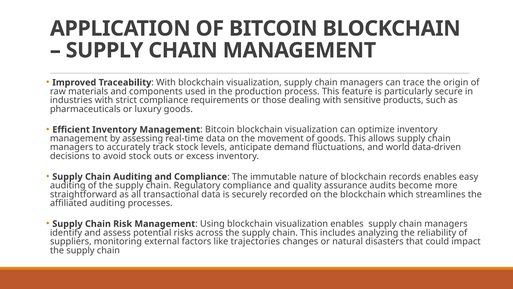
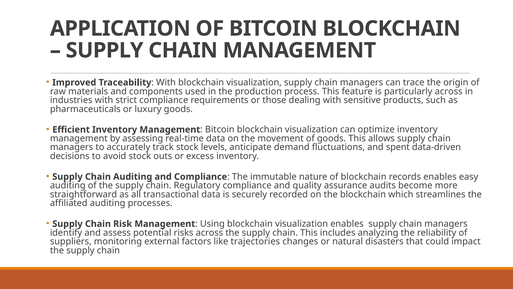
particularly secure: secure -> across
world: world -> spent
